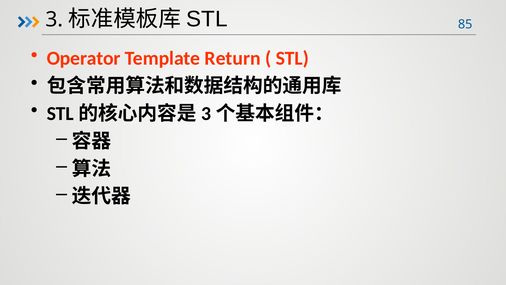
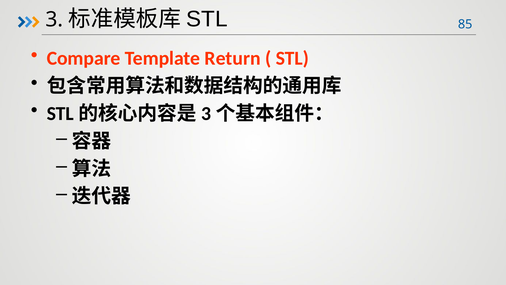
Operator: Operator -> Compare
